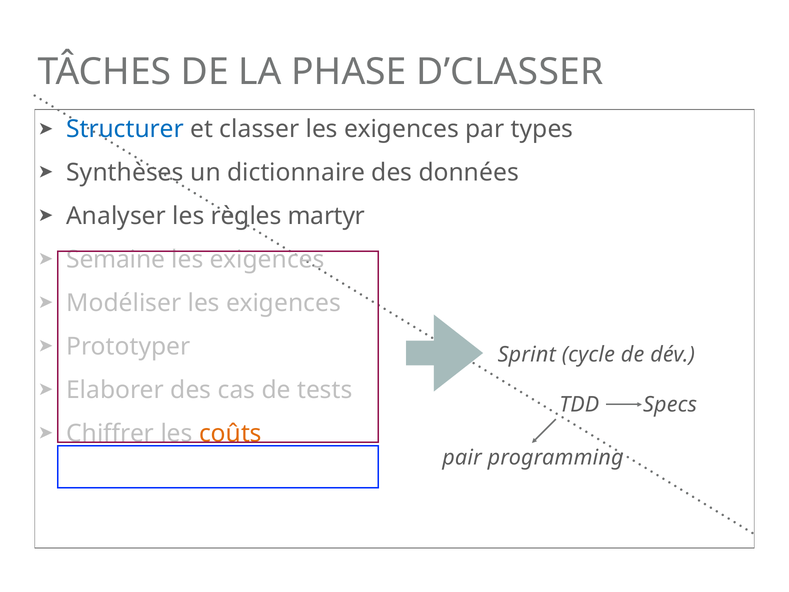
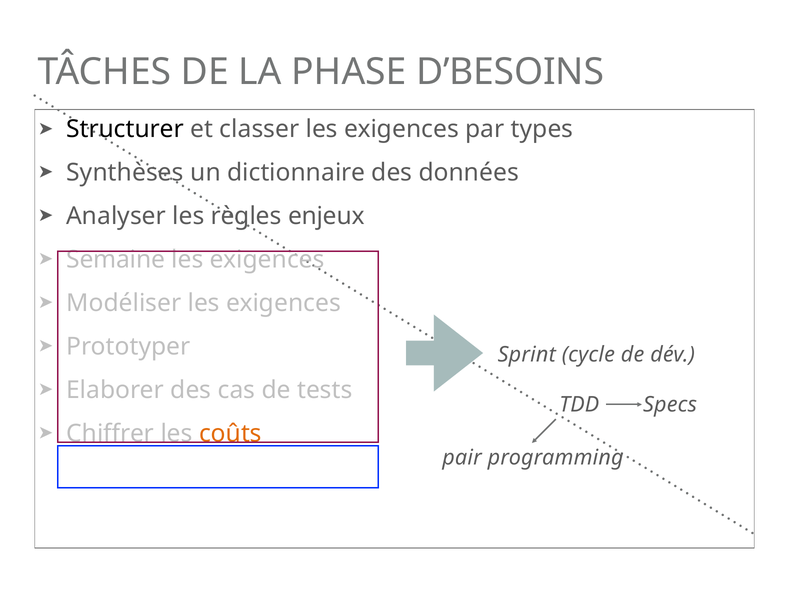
D’CLASSER: D’CLASSER -> D’BESOINS
Structurer colour: blue -> black
martyr: martyr -> enjeux
